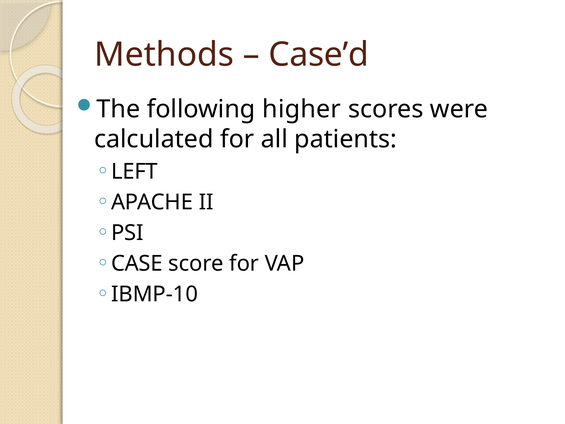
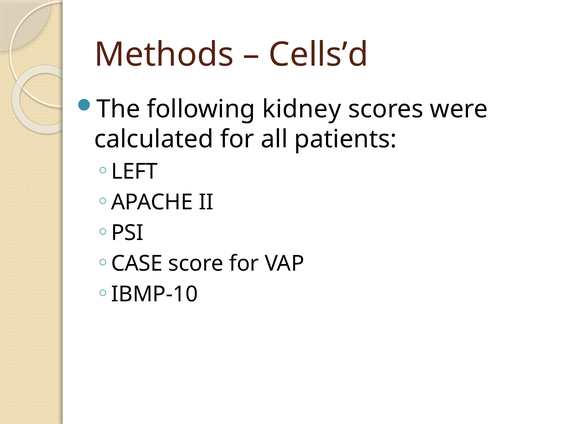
Case’d: Case’d -> Cells’d
higher: higher -> kidney
